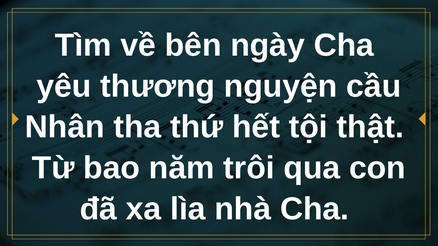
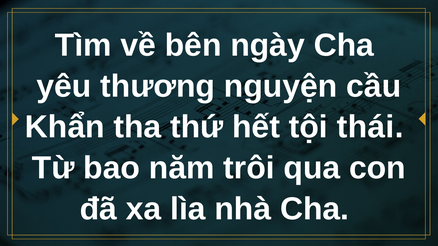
Nhân: Nhân -> Khẩn
thật: thật -> thái
